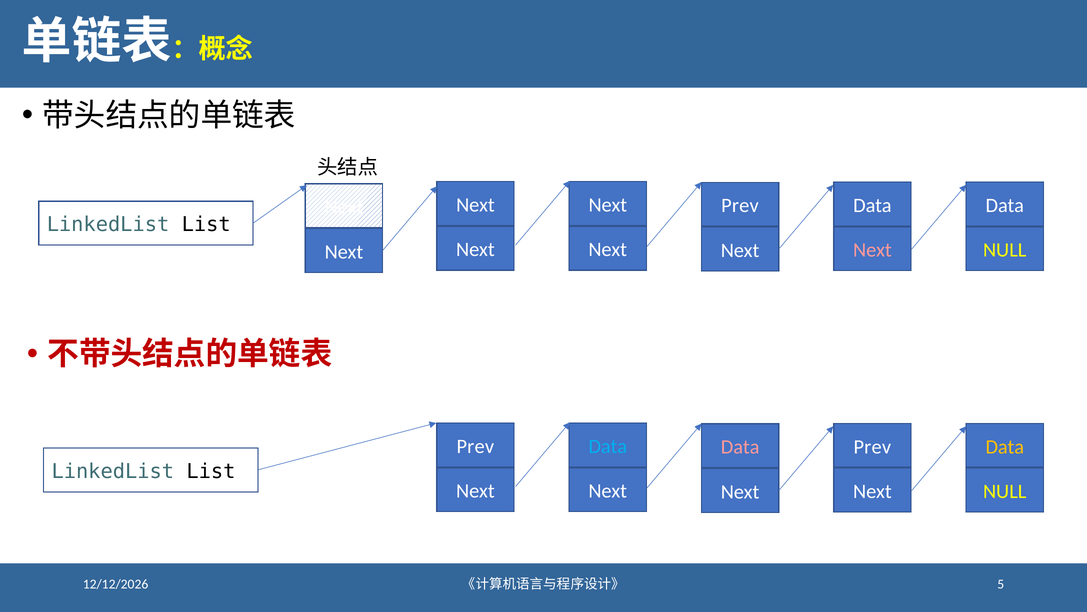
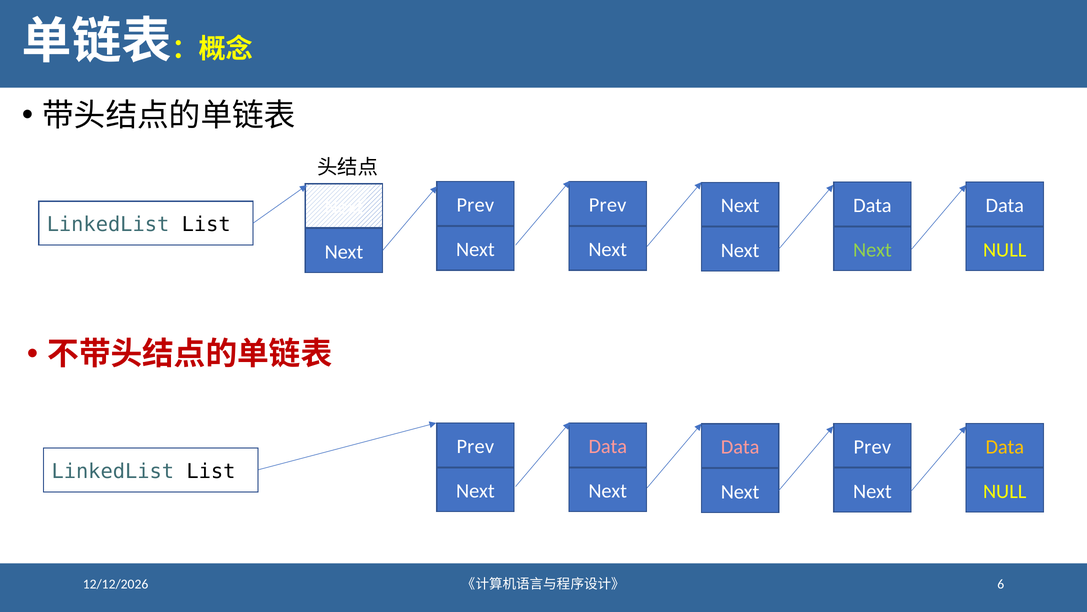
Next at (475, 205): Next -> Prev
Next at (608, 205): Next -> Prev
Prev at (740, 206): Prev -> Next
Next at (872, 250) colour: pink -> light green
Data at (608, 446) colour: light blue -> pink
5: 5 -> 6
